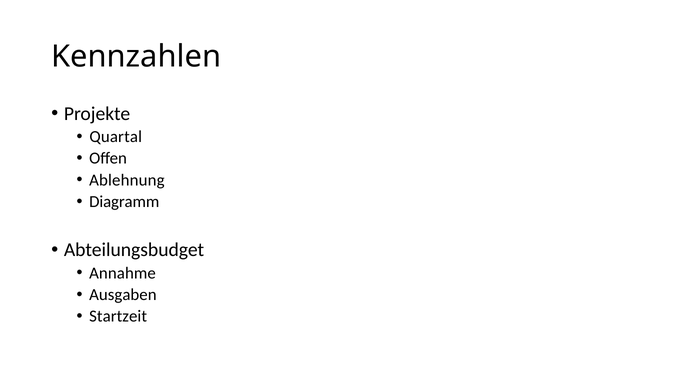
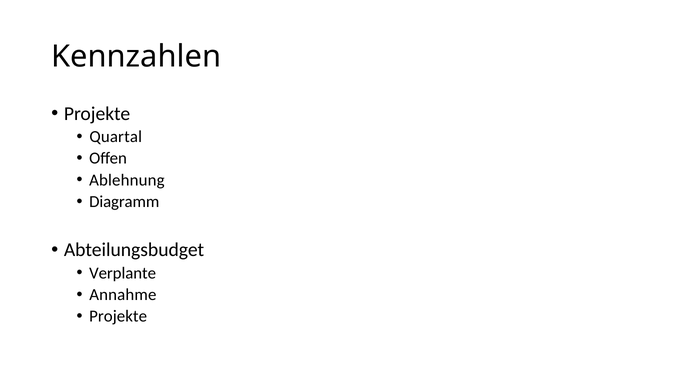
Annahme: Annahme -> Verplante
Ausgaben: Ausgaben -> Annahme
Startzeit at (118, 317): Startzeit -> Projekte
